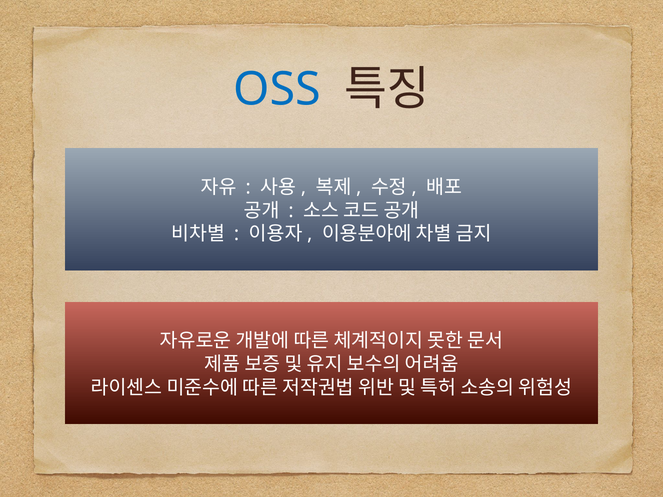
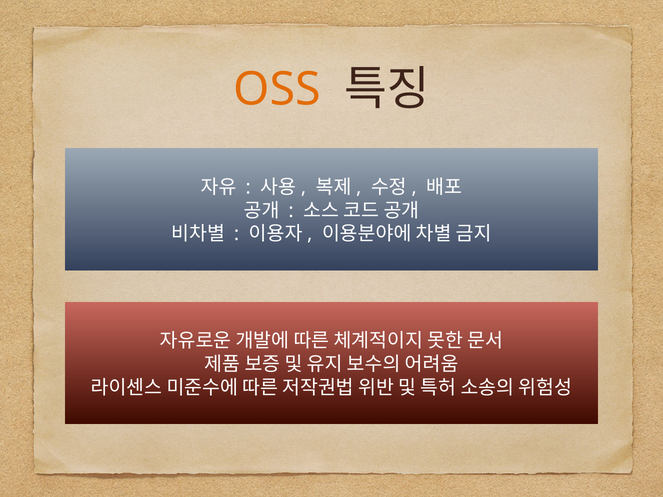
OSS colour: blue -> orange
